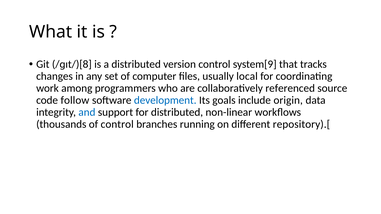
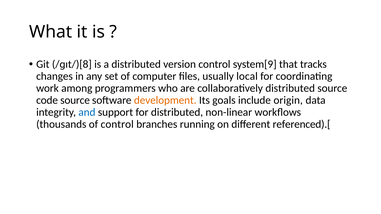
collaboratively referenced: referenced -> distributed
code follow: follow -> source
development colour: blue -> orange
repository).[: repository).[ -> referenced).[
